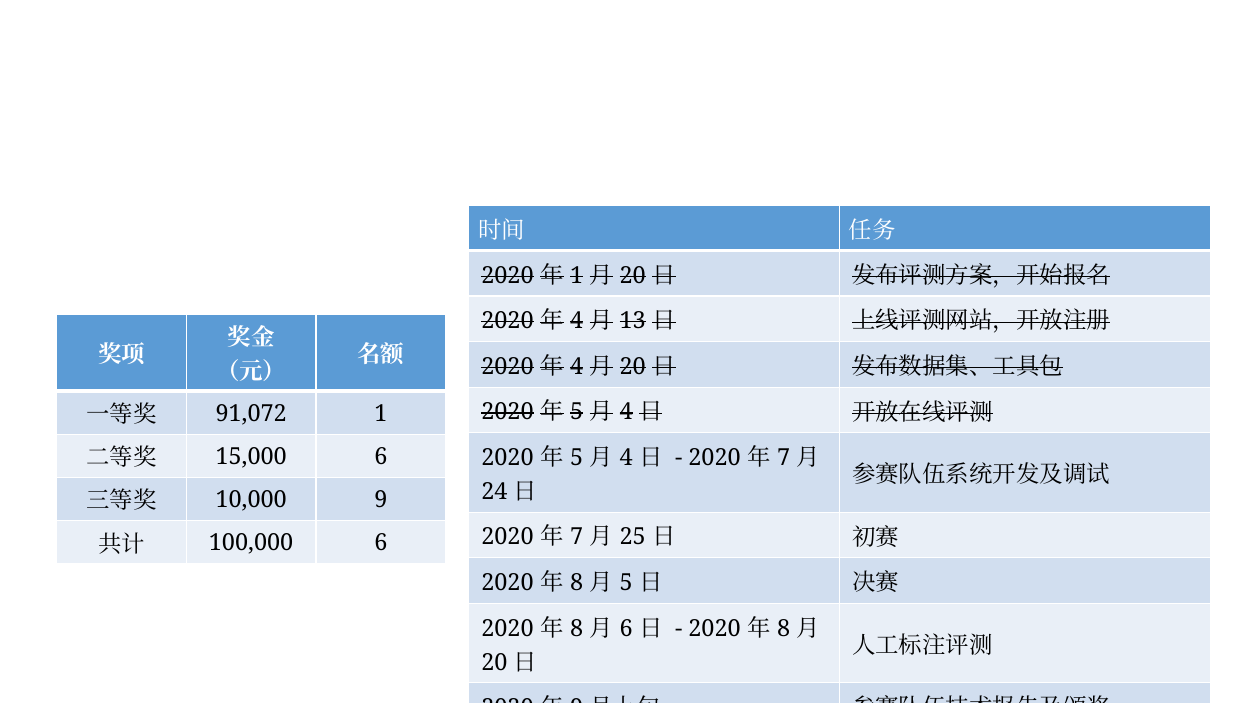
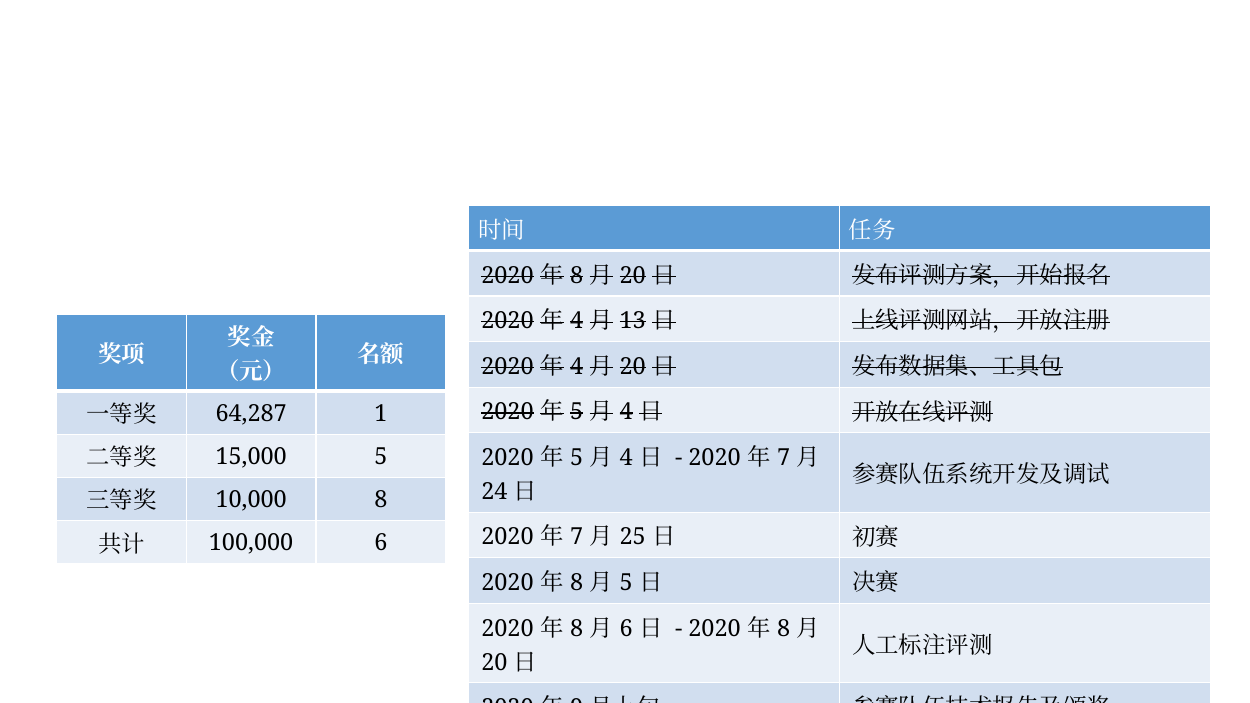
1 at (577, 276): 1 -> 8
91,072: 91,072 -> 64,287
15,000 6: 6 -> 5
10,000 9: 9 -> 8
